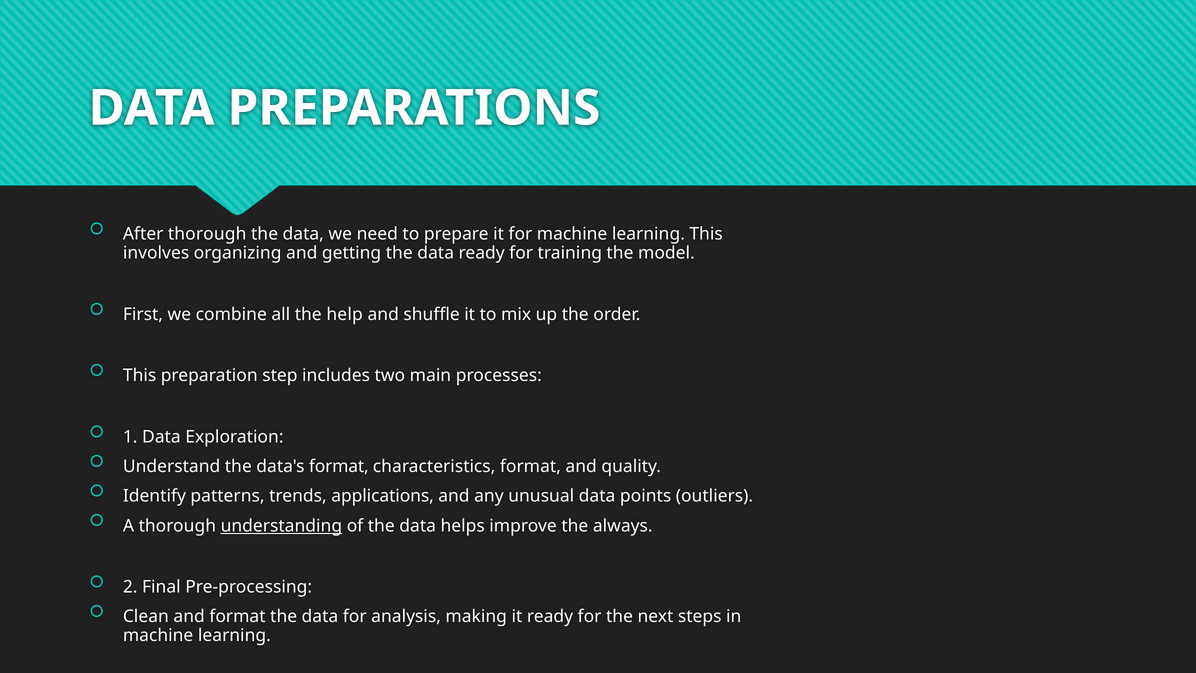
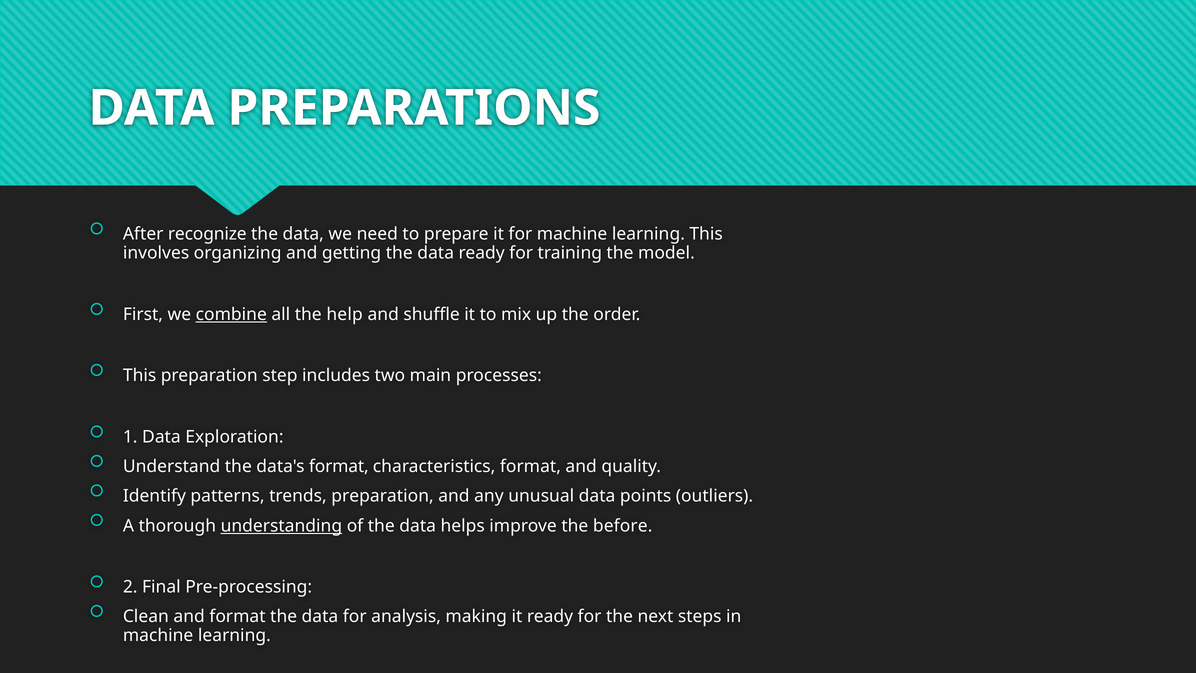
After thorough: thorough -> recognize
combine underline: none -> present
trends applications: applications -> preparation
always: always -> before
